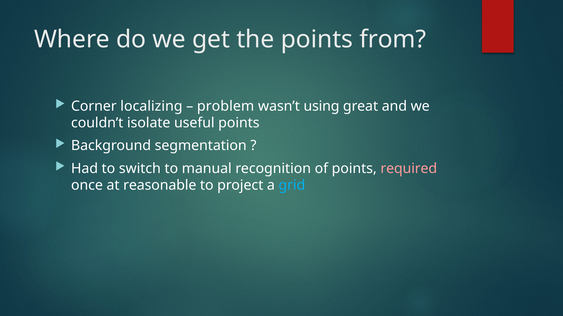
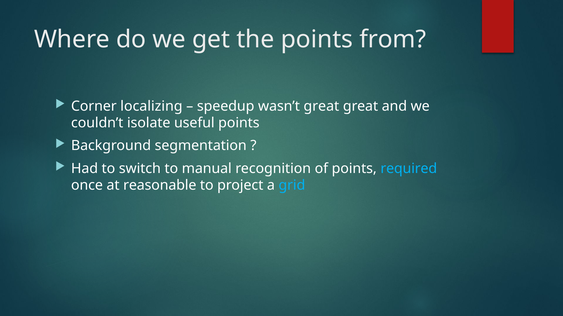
problem: problem -> speedup
wasn’t using: using -> great
required colour: pink -> light blue
